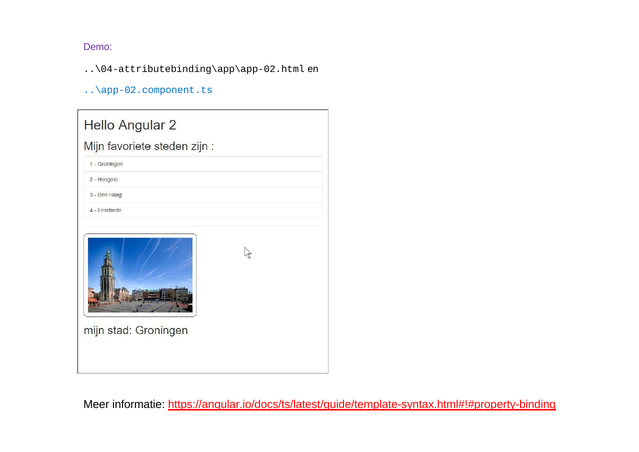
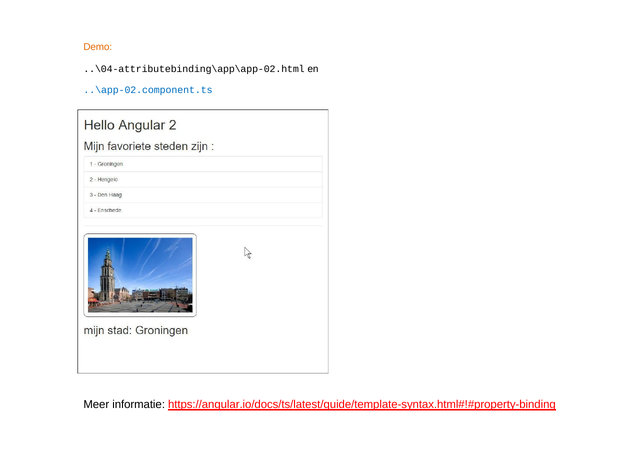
Demo colour: purple -> orange
